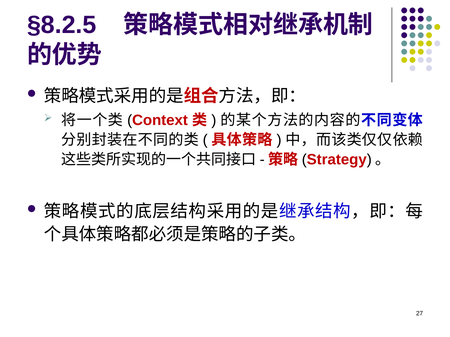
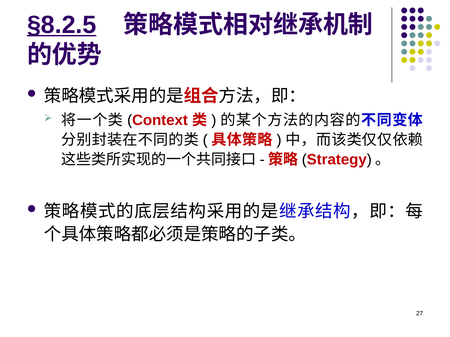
§8.2.5 underline: none -> present
